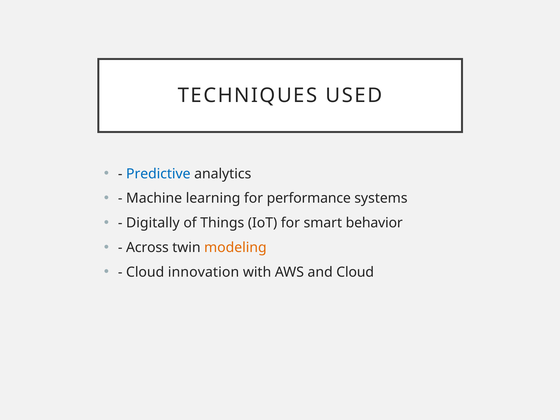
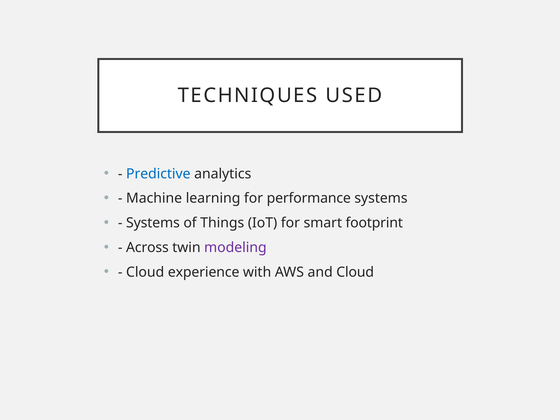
Digitally at (153, 223): Digitally -> Systems
behavior: behavior -> footprint
modeling colour: orange -> purple
innovation: innovation -> experience
